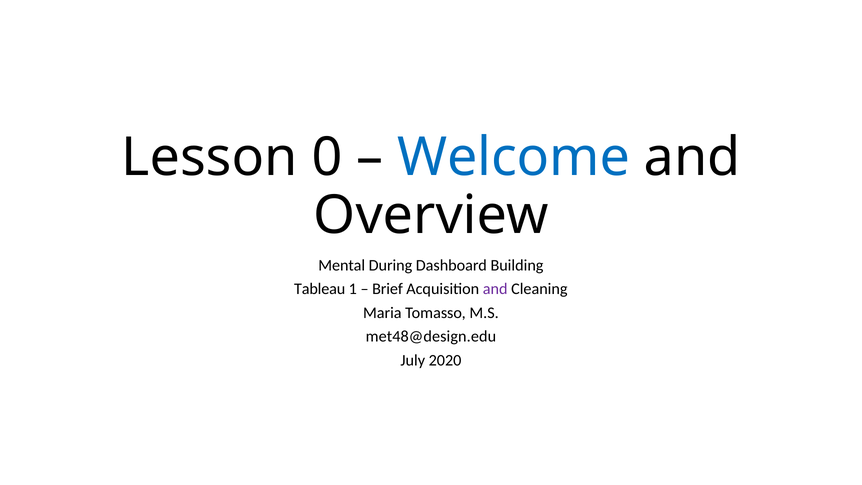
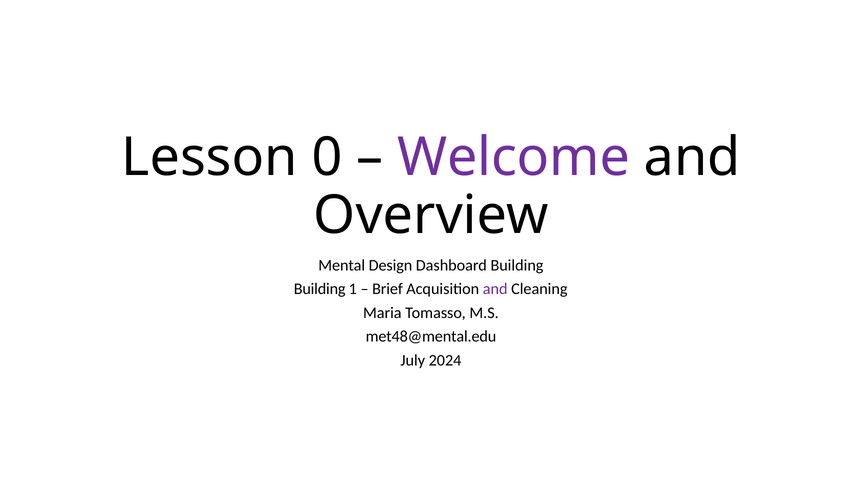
Welcome colour: blue -> purple
During: During -> Design
Tableau at (320, 289): Tableau -> Building
met48@design.edu: met48@design.edu -> met48@mental.edu
2020: 2020 -> 2024
